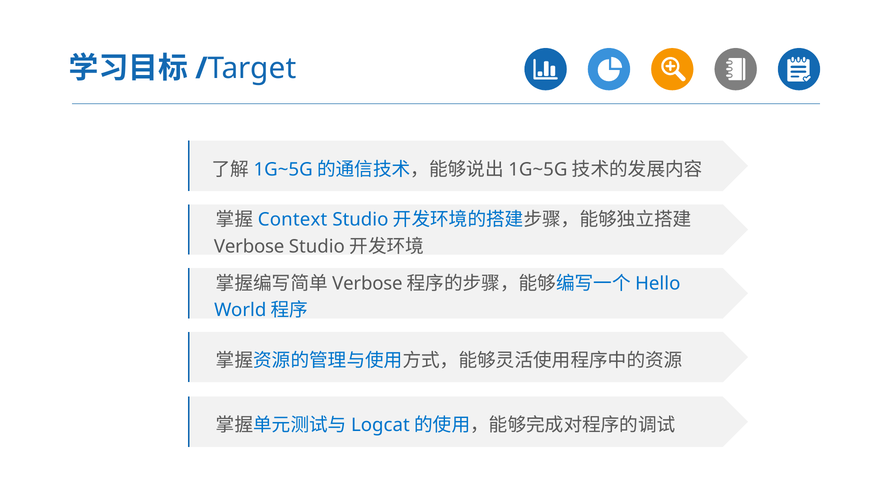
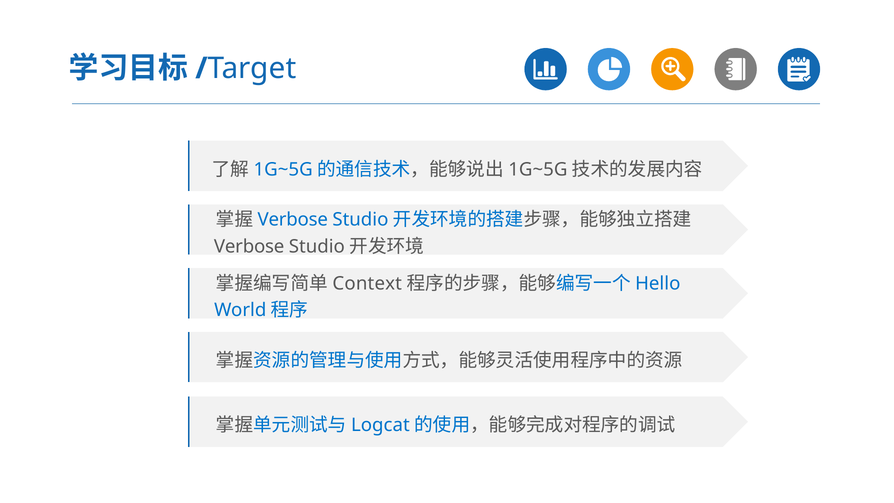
Context at (293, 220): Context -> Verbose
Verbose at (367, 283): Verbose -> Context
